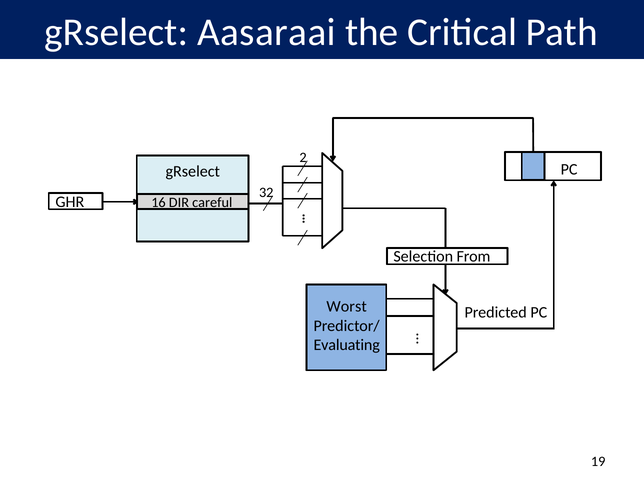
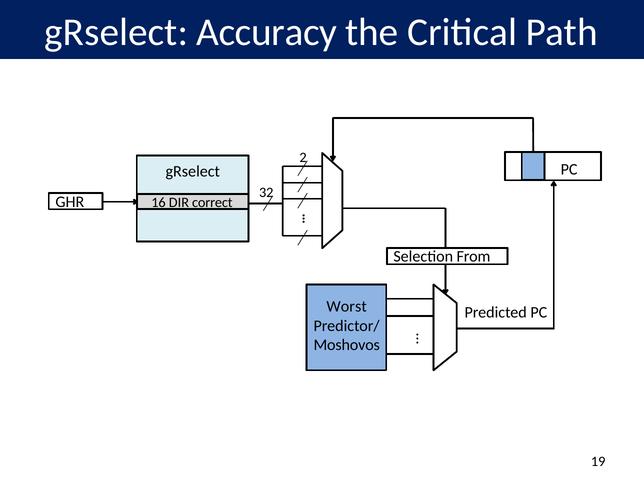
Aasaraai: Aasaraai -> Accuracy
careful: careful -> correct
Evaluating: Evaluating -> Moshovos
